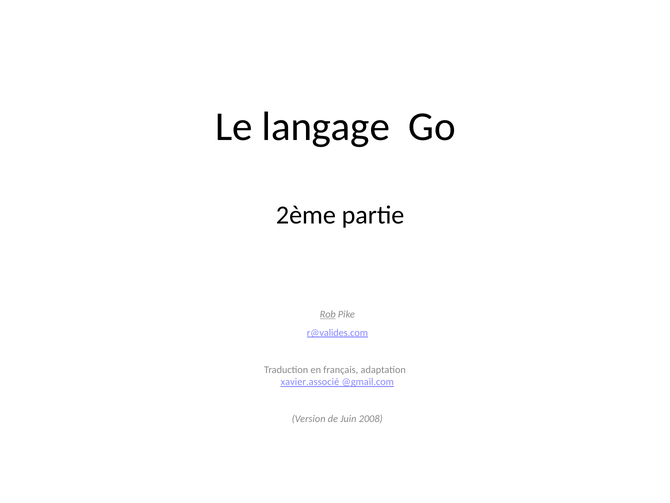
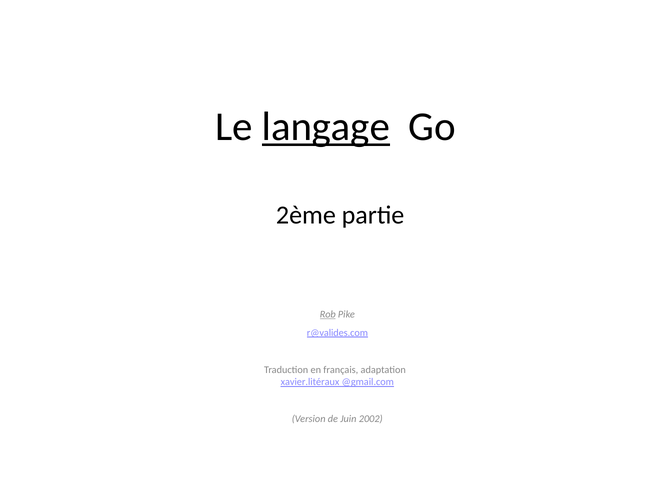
langage underline: none -> present
xavier.associé: xavier.associé -> xavier.litéraux
2008: 2008 -> 2002
